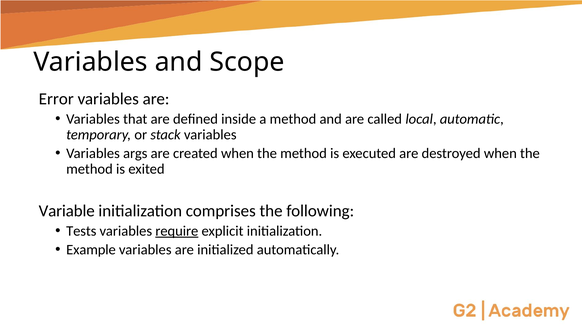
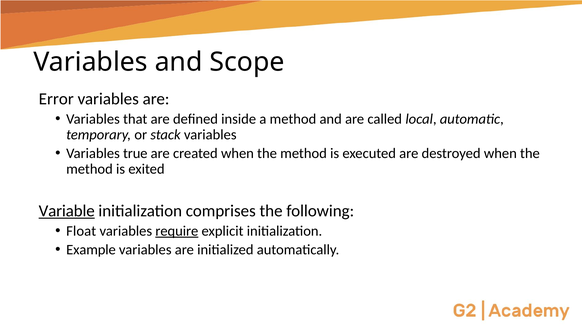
args: args -> true
Variable underline: none -> present
Tests: Tests -> Float
